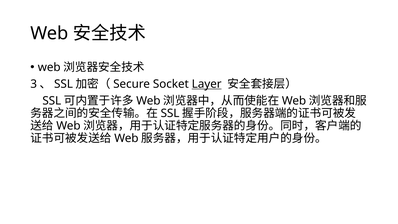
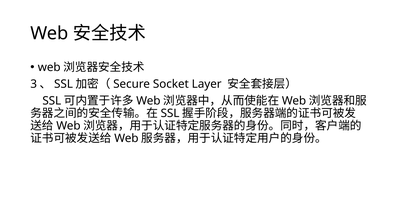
Layer underline: present -> none
